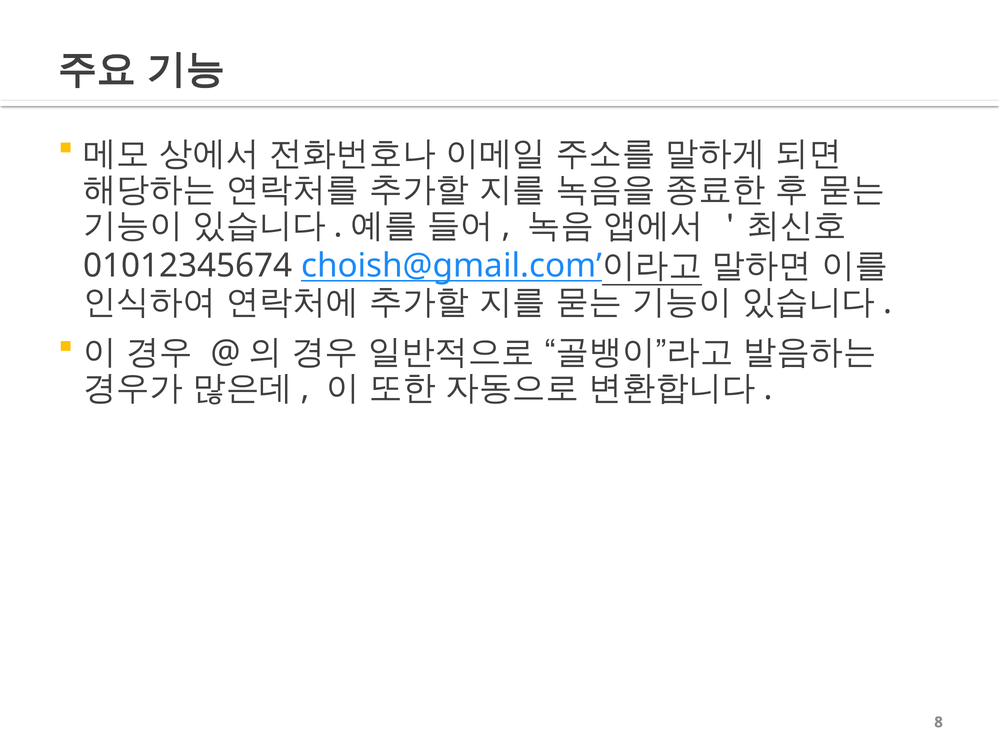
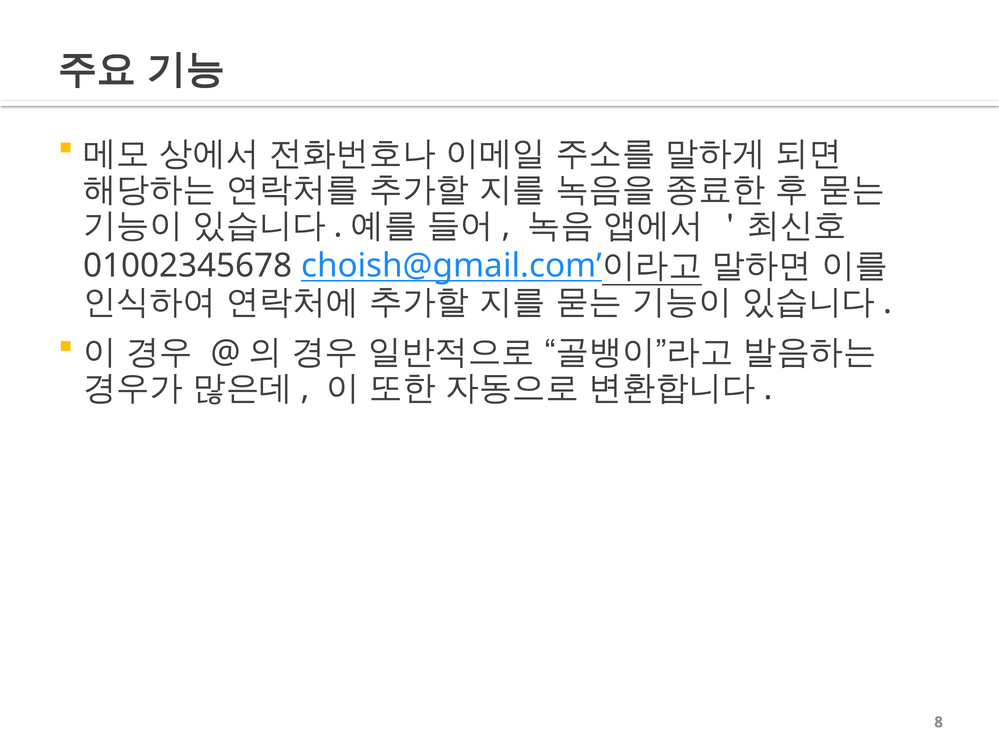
01012345674: 01012345674 -> 01002345678
